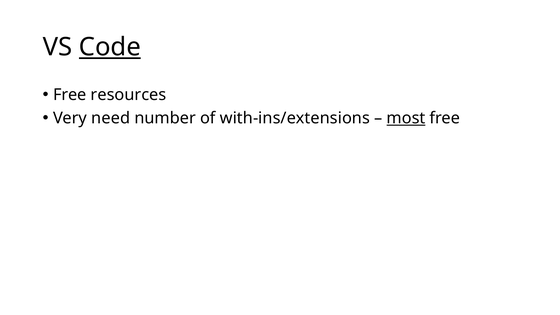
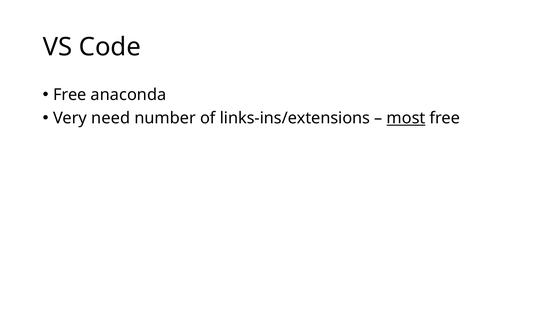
Code underline: present -> none
resources: resources -> anaconda
with-ins/extensions: with-ins/extensions -> links-ins/extensions
